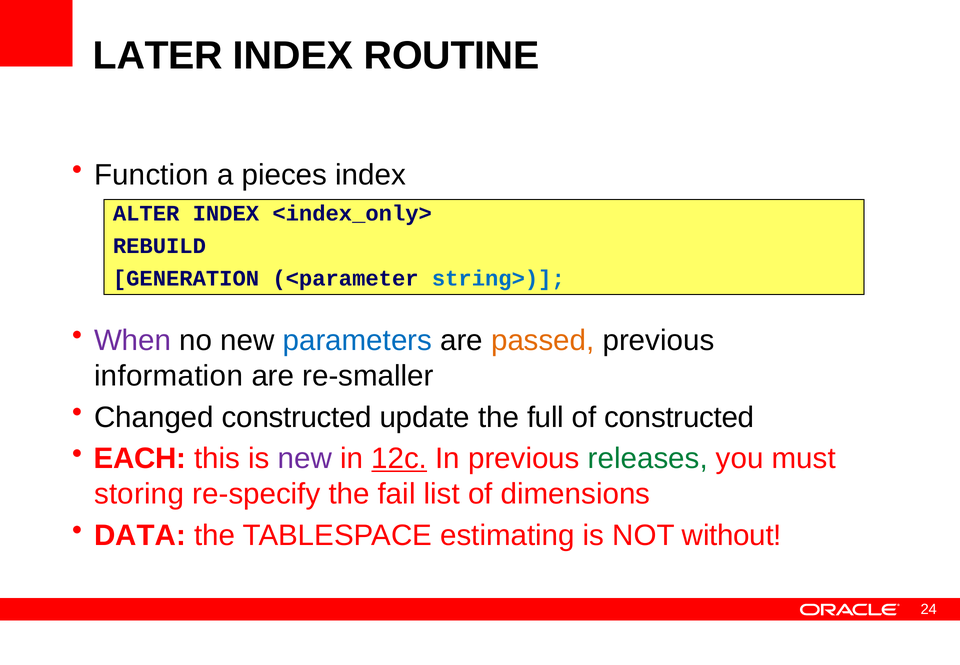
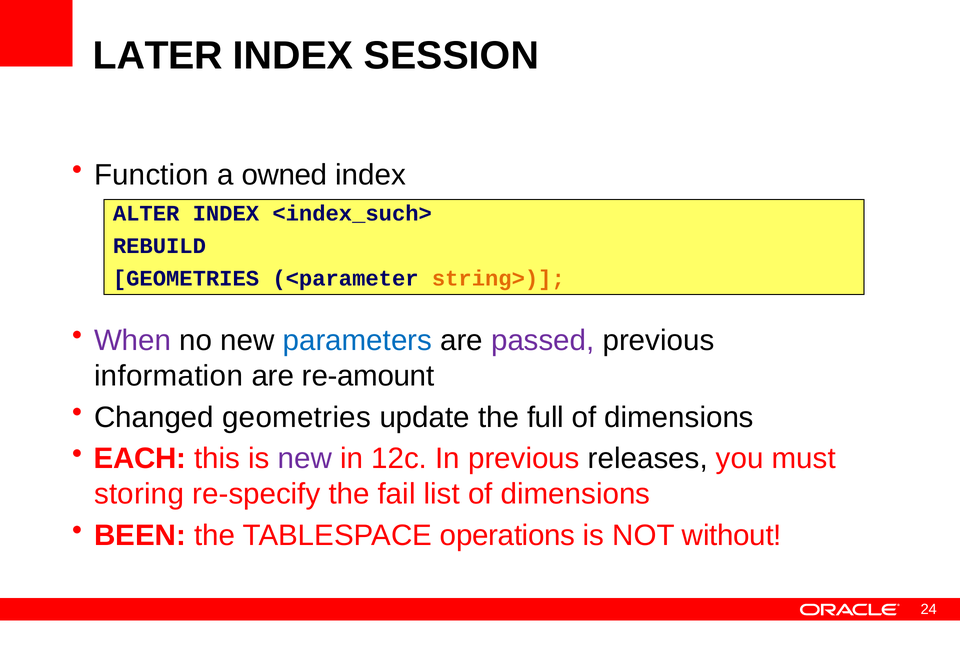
ROUTINE: ROUTINE -> SESSION
pieces: pieces -> owned
<index_only>: <index_only> -> <index_such>
GENERATION at (186, 278): GENERATION -> GEOMETRIES
string> colour: blue -> orange
passed colour: orange -> purple
re-smaller: re-smaller -> re-amount
Changed constructed: constructed -> geometries
constructed at (679, 417): constructed -> dimensions
12c underline: present -> none
releases colour: green -> black
DATA: DATA -> BEEN
estimating: estimating -> operations
